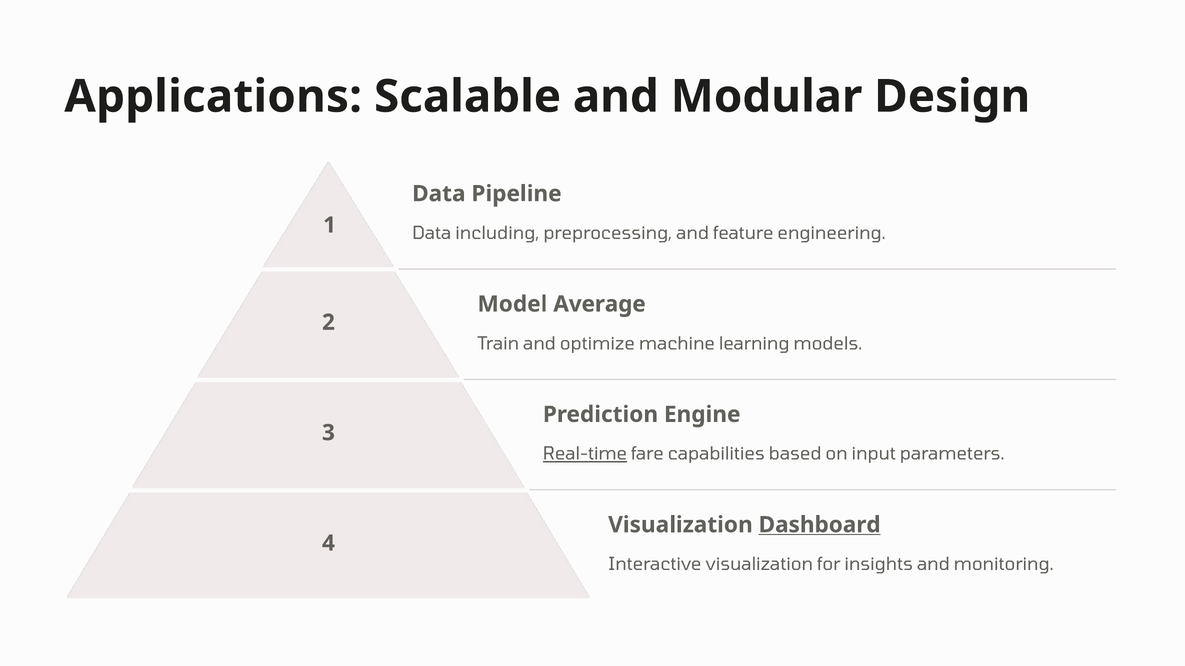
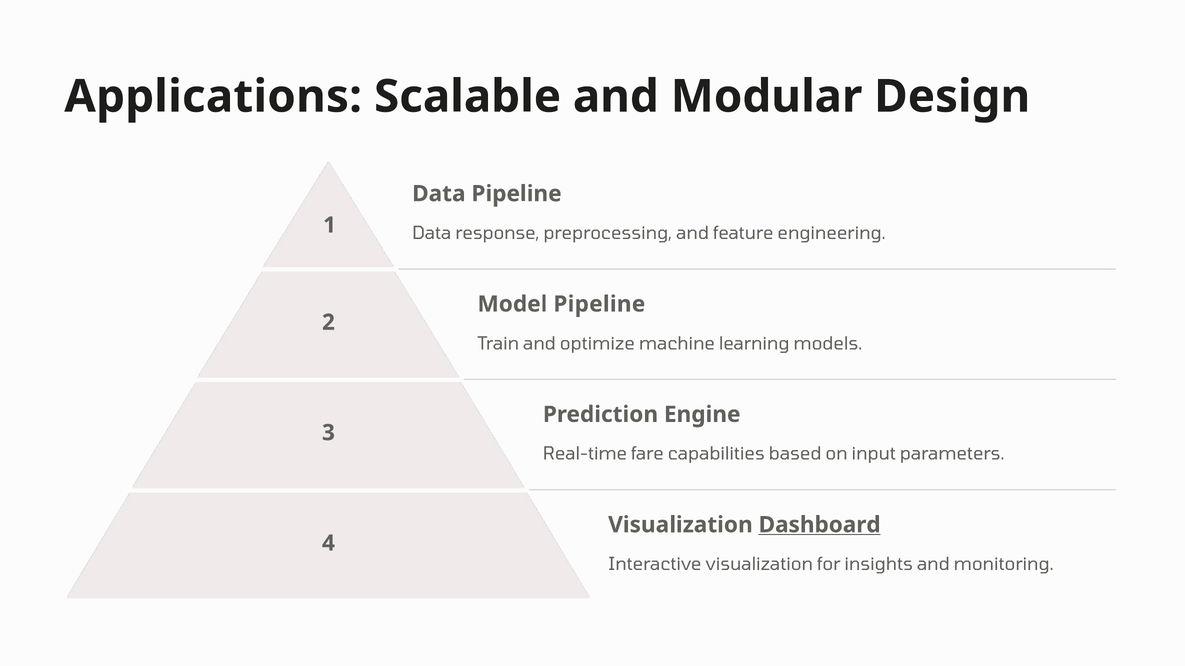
including: including -> response
Model Average: Average -> Pipeline
Real-time underline: present -> none
